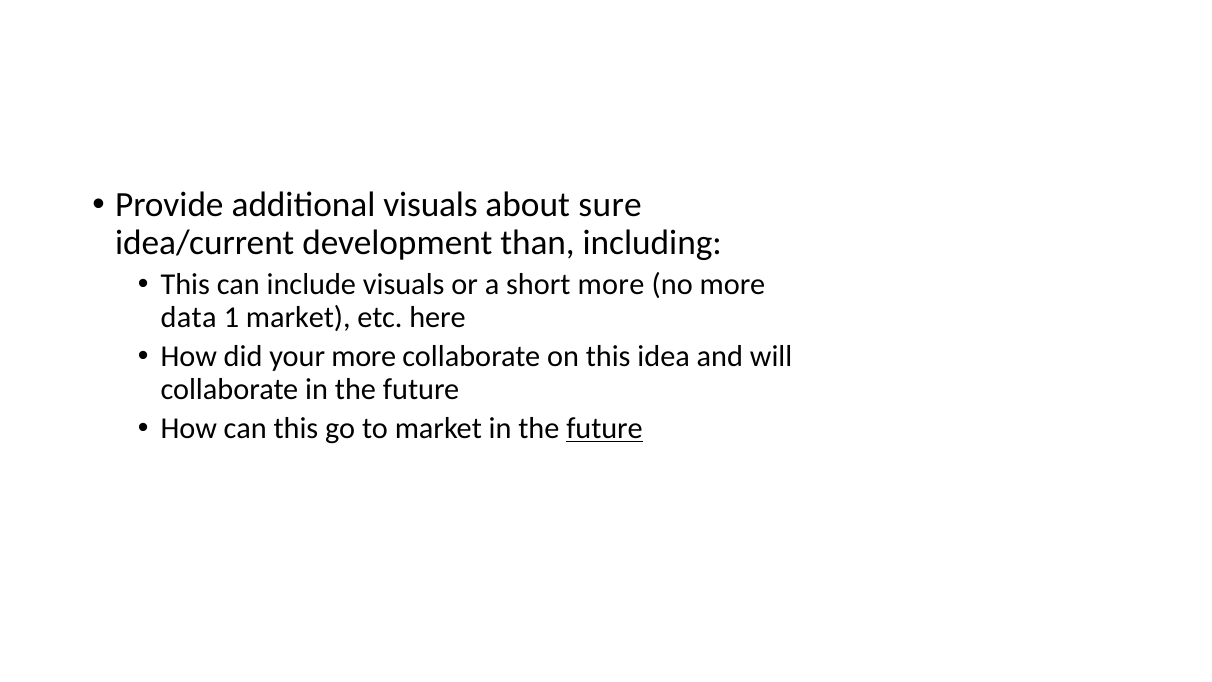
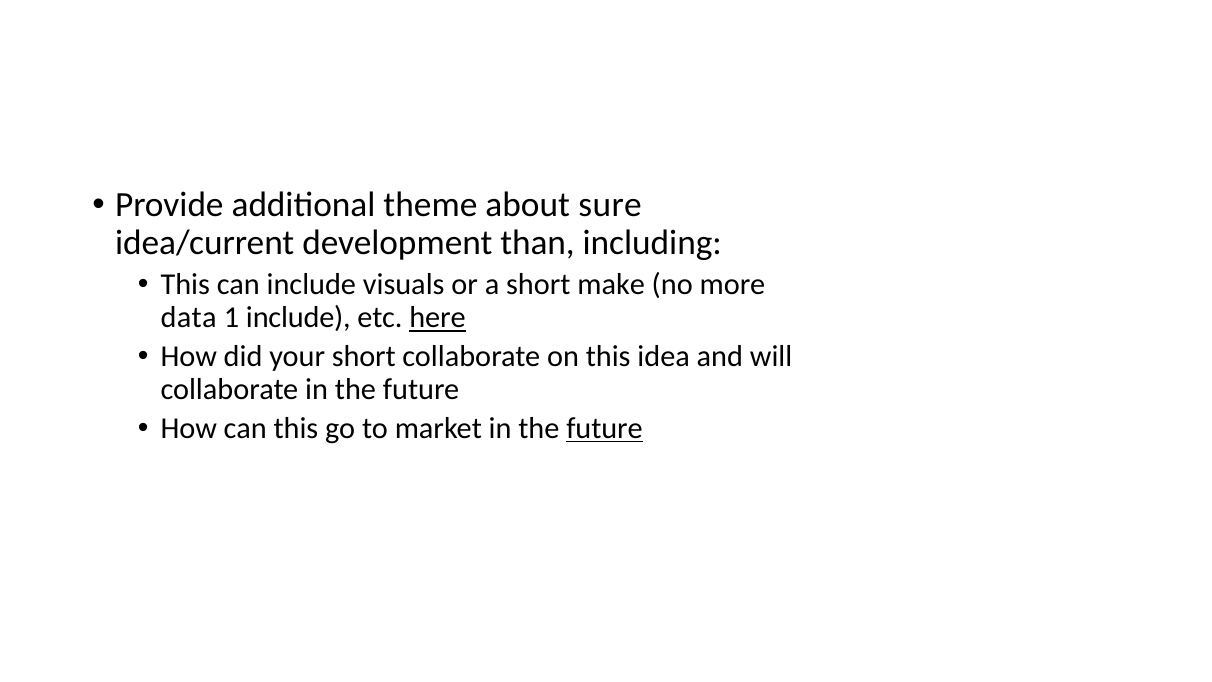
additional visuals: visuals -> theme
short more: more -> make
1 market: market -> include
here underline: none -> present
your more: more -> short
